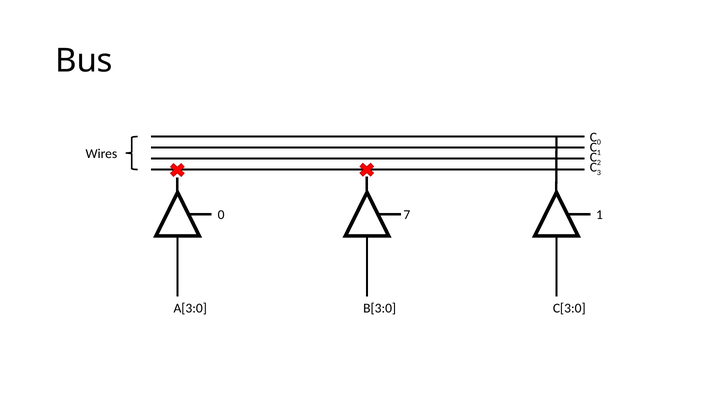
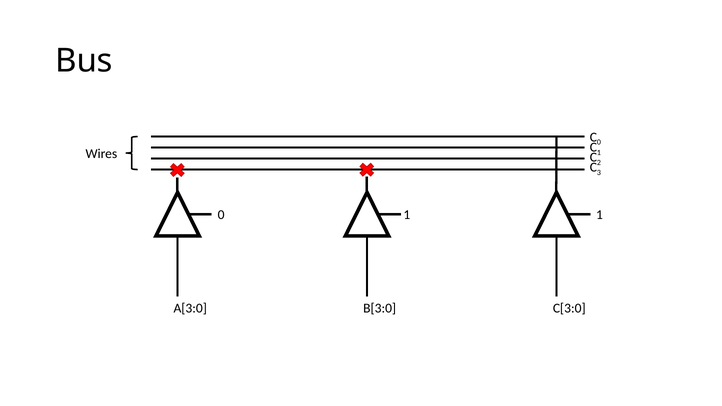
0 7: 7 -> 1
